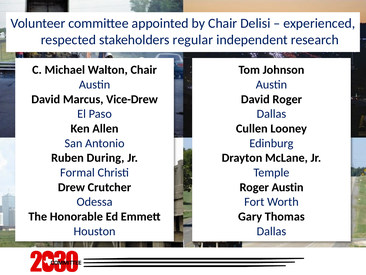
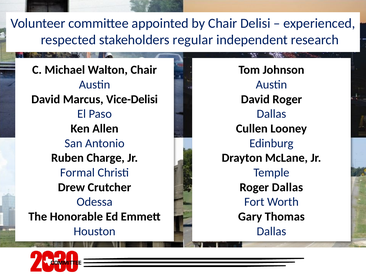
Vice-Drew: Vice-Drew -> Vice-Delisi
During: During -> Charge
Austin at (288, 187): Austin -> Dallas
